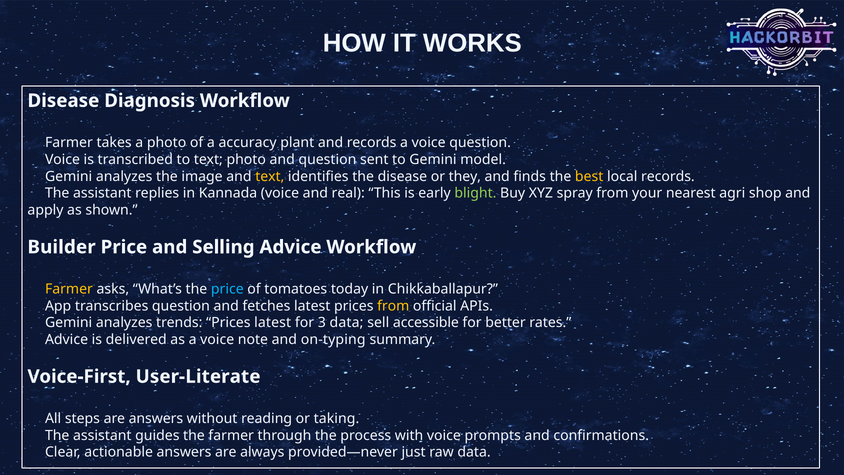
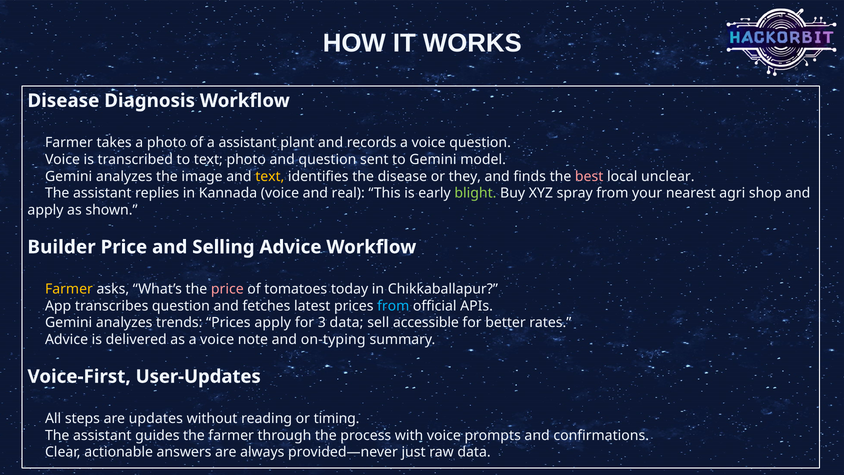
a accuracy: accuracy -> assistant
best colour: yellow -> pink
local records: records -> unclear
price at (227, 289) colour: light blue -> pink
from at (393, 306) colour: yellow -> light blue
Prices latest: latest -> apply
User-Literate: User-Literate -> User-Updates
are answers: answers -> updates
taking: taking -> timing
